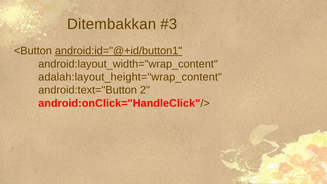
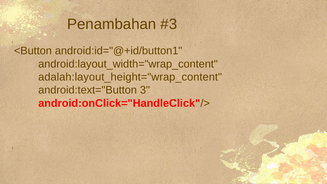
Ditembakkan: Ditembakkan -> Penambahan
android:id="@+id/button1 underline: present -> none
2: 2 -> 3
